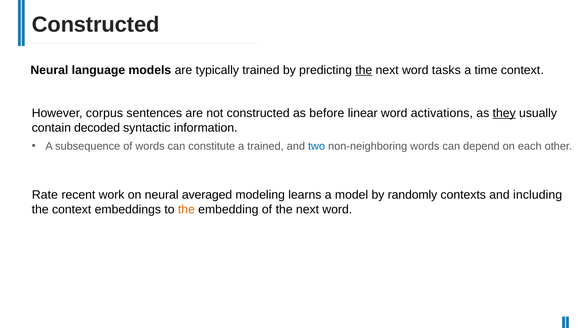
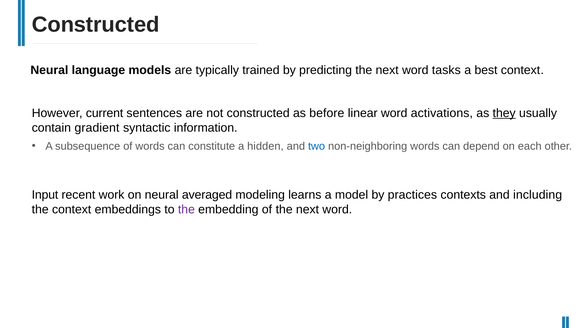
the at (364, 70) underline: present -> none
time: time -> best
corpus: corpus -> current
decoded: decoded -> gradient
a trained: trained -> hidden
Rate: Rate -> Input
randomly: randomly -> practices
the at (186, 210) colour: orange -> purple
